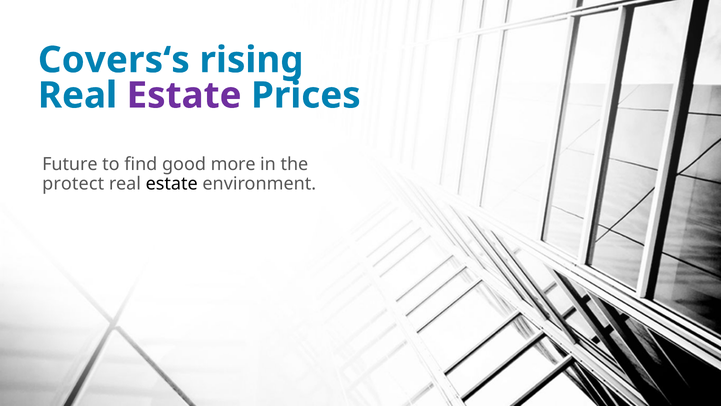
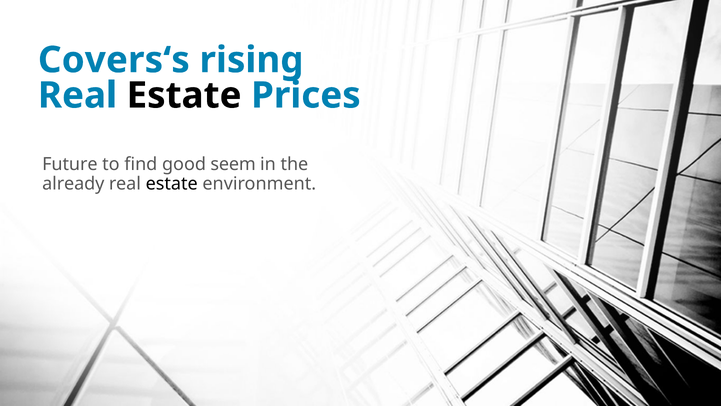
Estate at (184, 95) colour: purple -> black
more: more -> seem
protect: protect -> already
